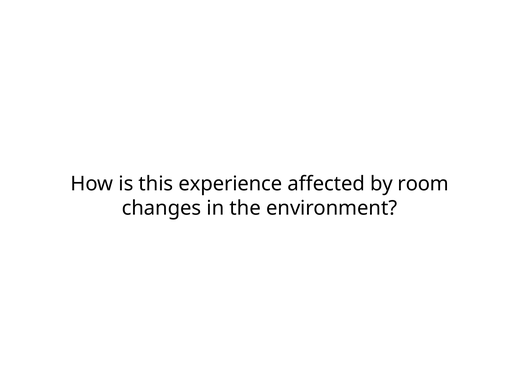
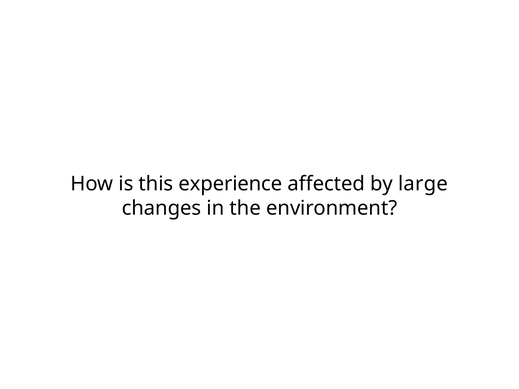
room: room -> large
